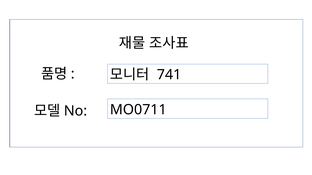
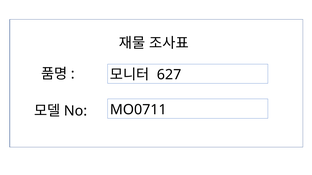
741: 741 -> 627
